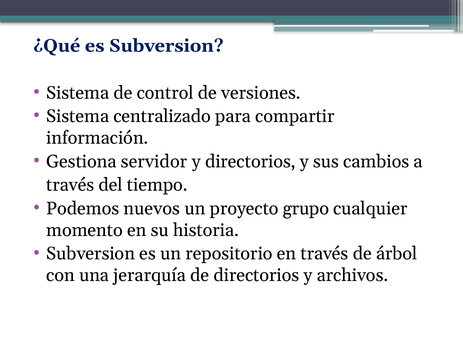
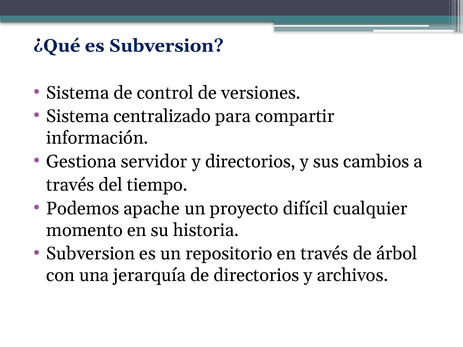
nuevos: nuevos -> apache
grupo: grupo -> difícil
